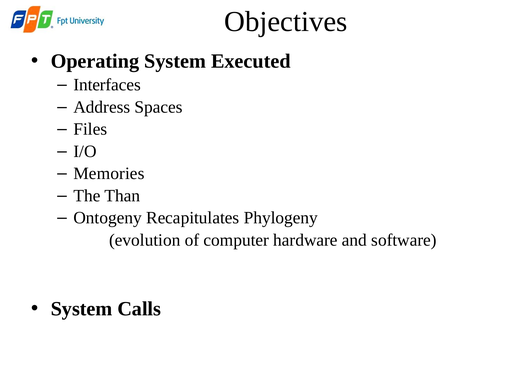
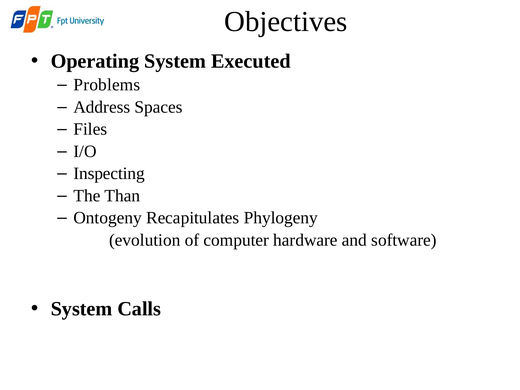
Interfaces: Interfaces -> Problems
Memories: Memories -> Inspecting
